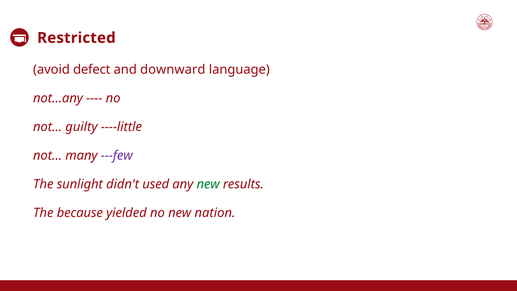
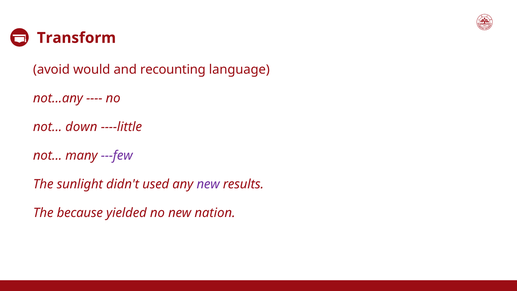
Restricted: Restricted -> Transform
defect: defect -> would
downward: downward -> recounting
guilty: guilty -> down
new at (208, 184) colour: green -> purple
